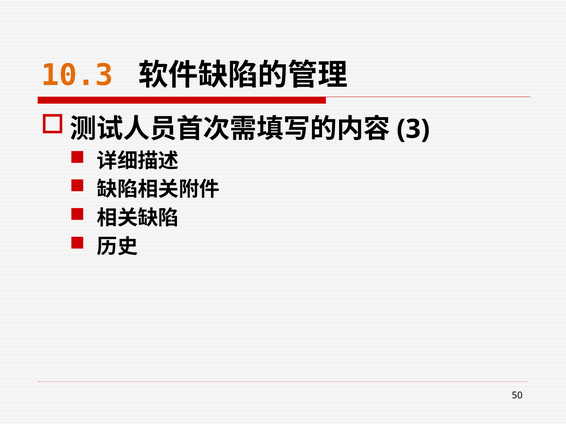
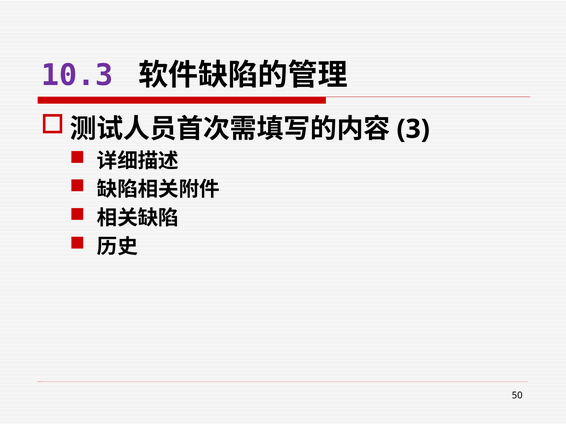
10.3 colour: orange -> purple
